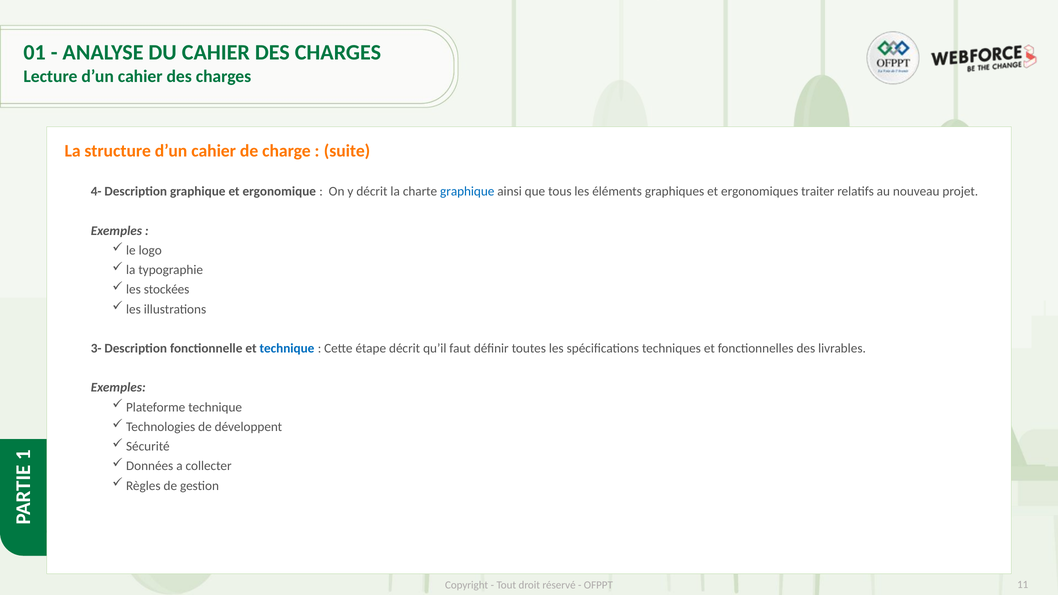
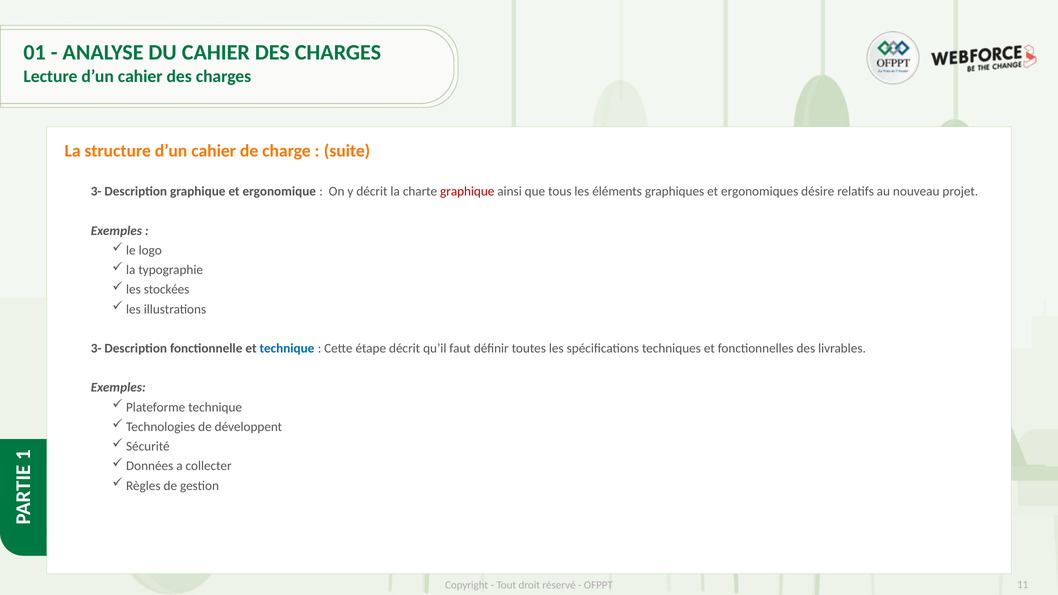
4- at (96, 192): 4- -> 3-
graphique at (467, 192) colour: blue -> red
traiter: traiter -> désire
